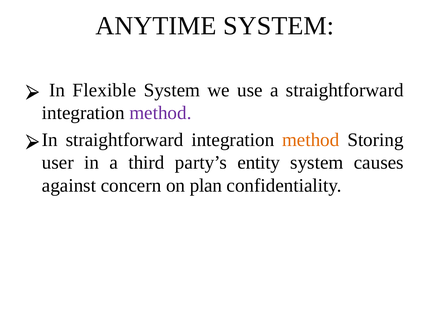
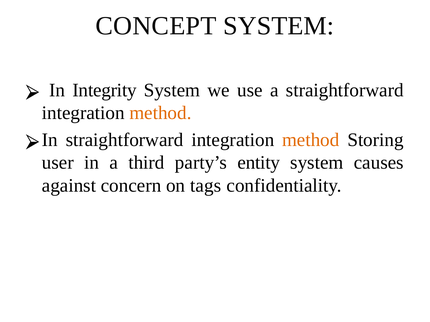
ANYTIME: ANYTIME -> CONCEPT
Flexible: Flexible -> Integrity
method at (161, 113) colour: purple -> orange
plan: plan -> tags
